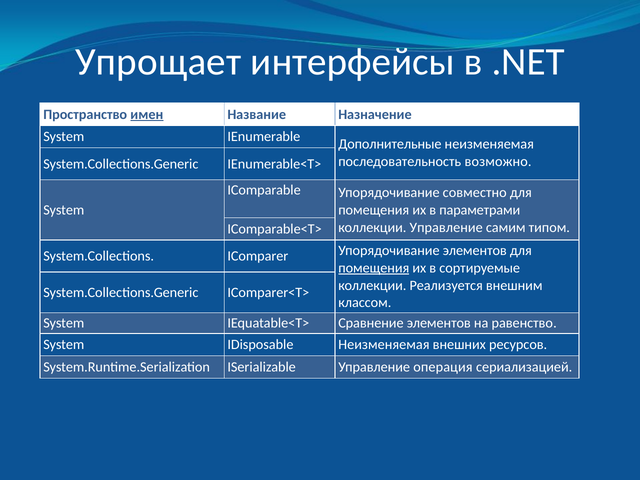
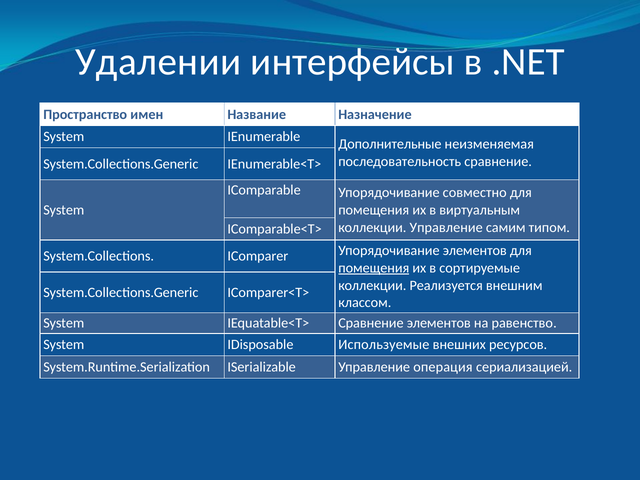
Упрощает: Упрощает -> Удалении
имен underline: present -> none
возможно: возможно -> сравнение
параметрами: параметрами -> виртуальным
IDisposable Неизменяемая: Неизменяемая -> Используемые
